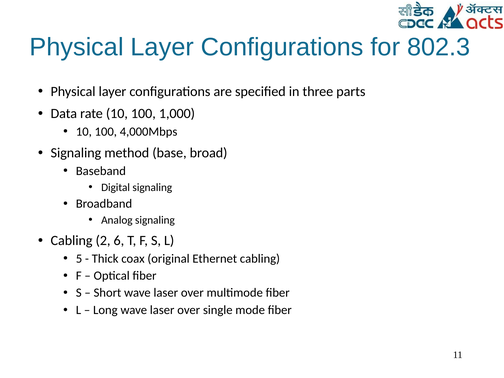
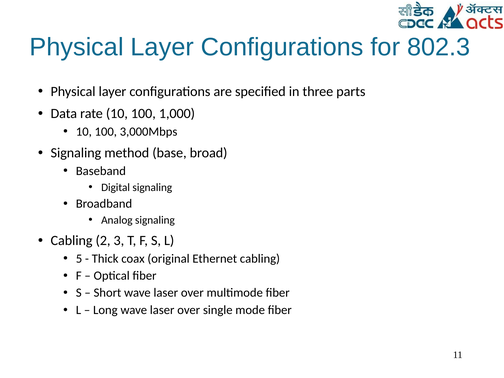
4,000Mbps: 4,000Mbps -> 3,000Mbps
6: 6 -> 3
